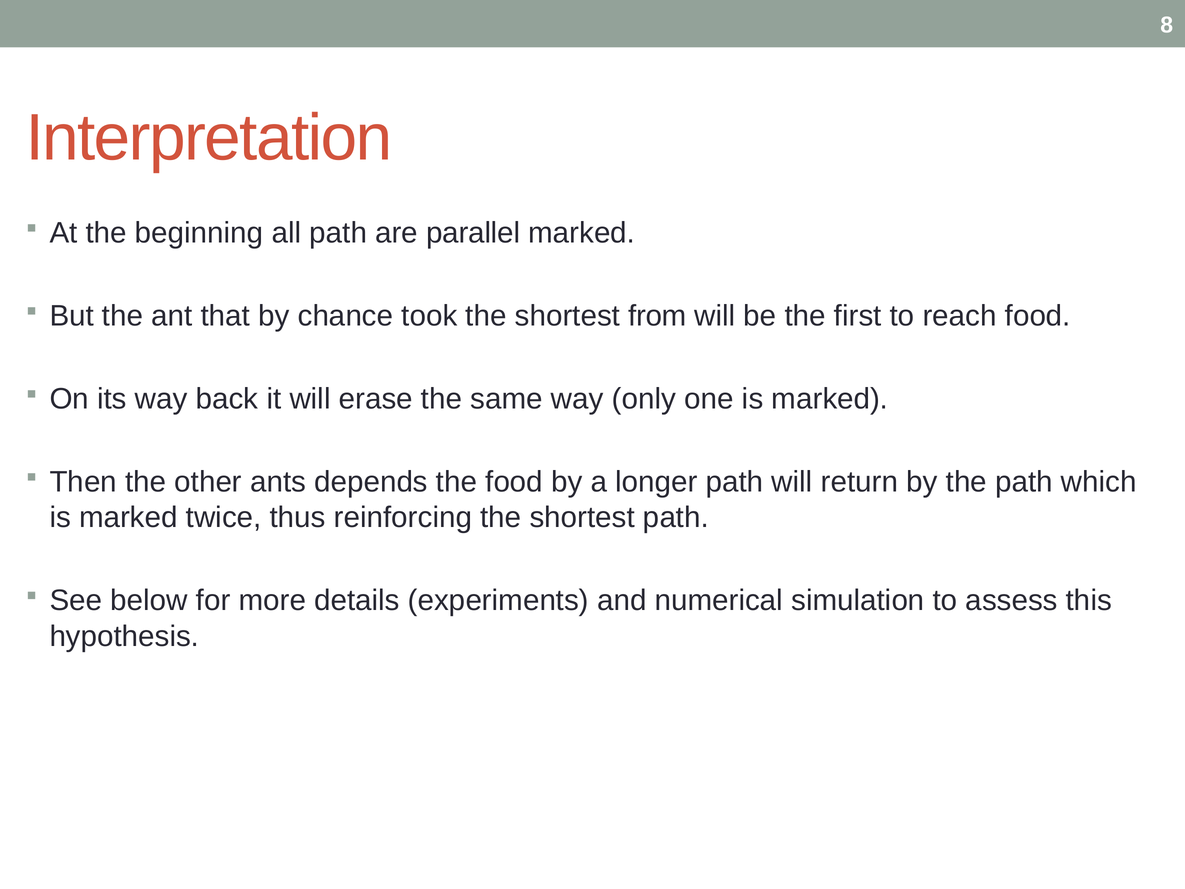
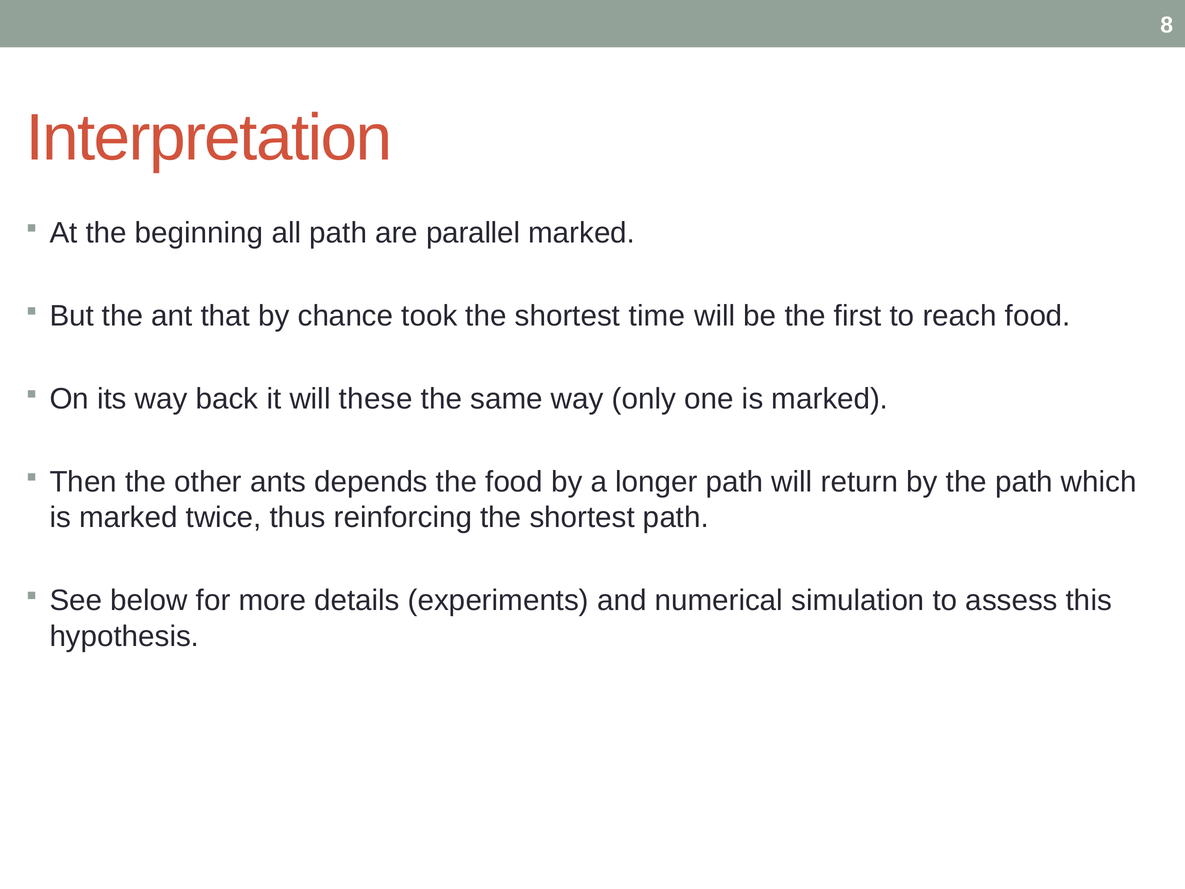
from: from -> time
erase: erase -> these
